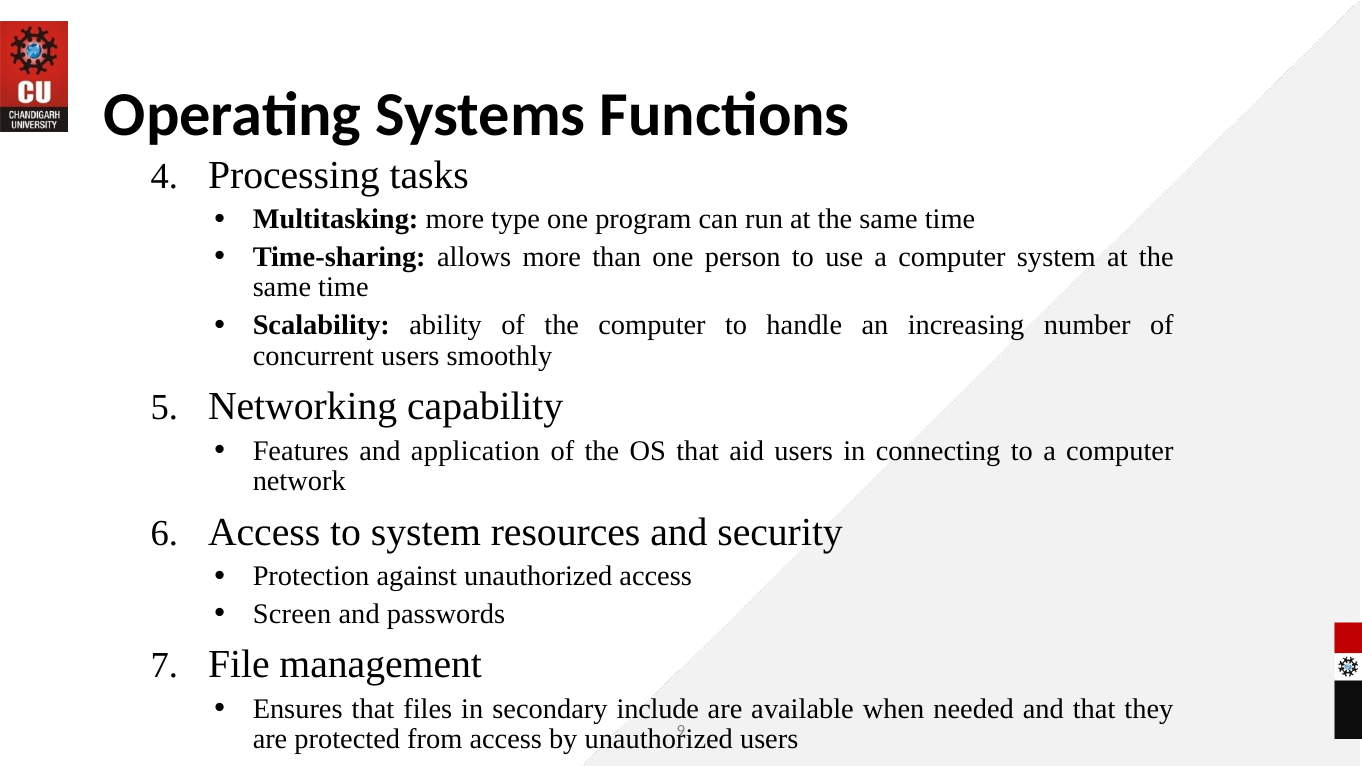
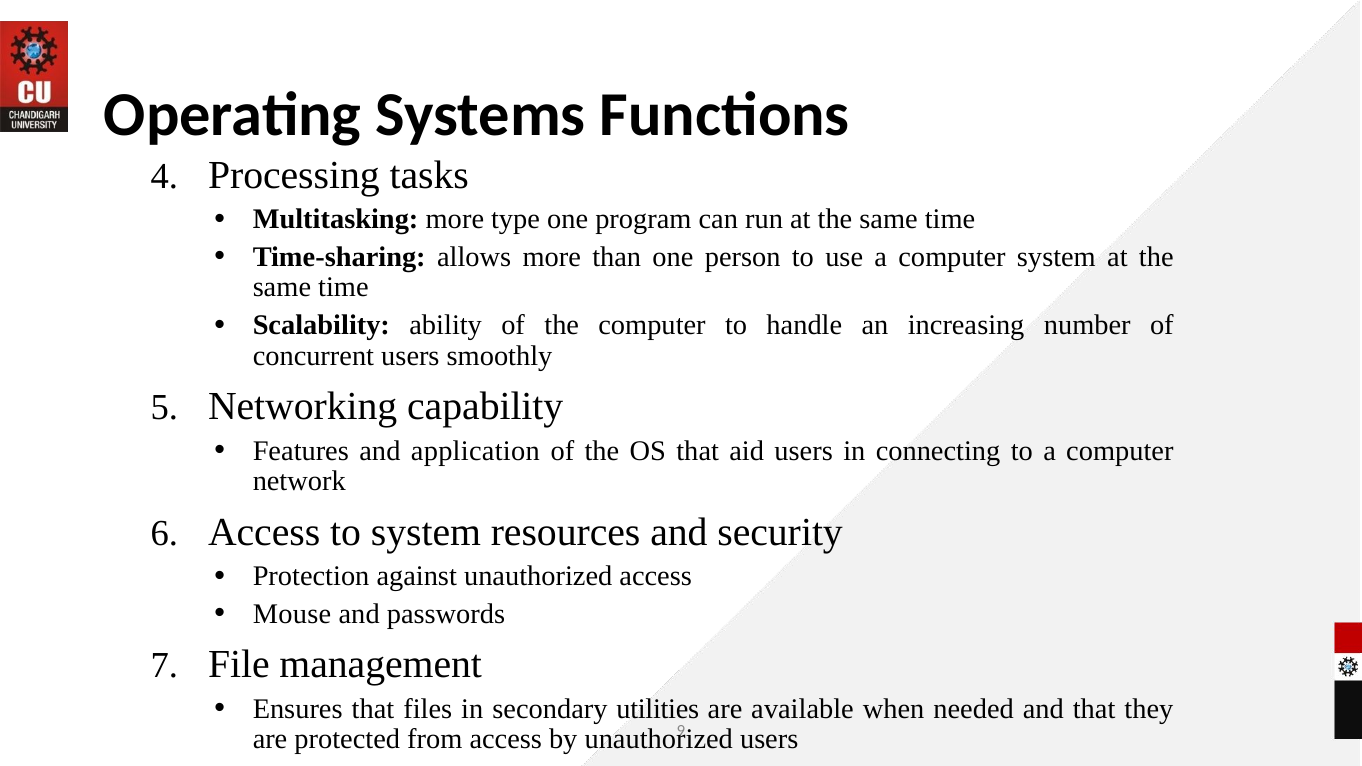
Screen: Screen -> Mouse
include: include -> utilities
